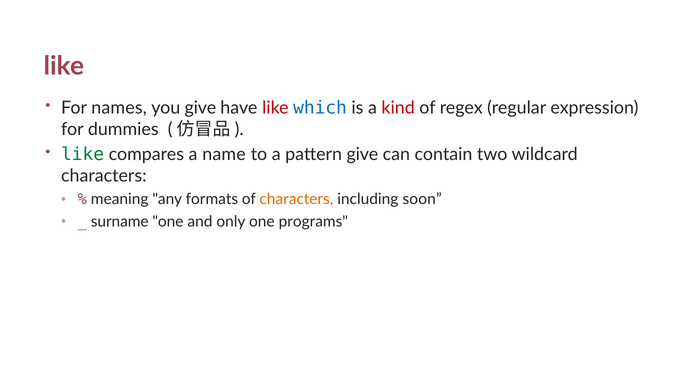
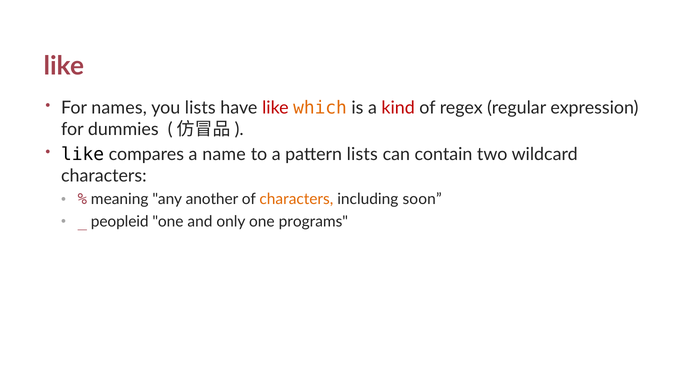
you give: give -> lists
which colour: blue -> orange
like at (83, 154) colour: green -> black
pattern give: give -> lists
formats: formats -> another
surname: surname -> peopleid
